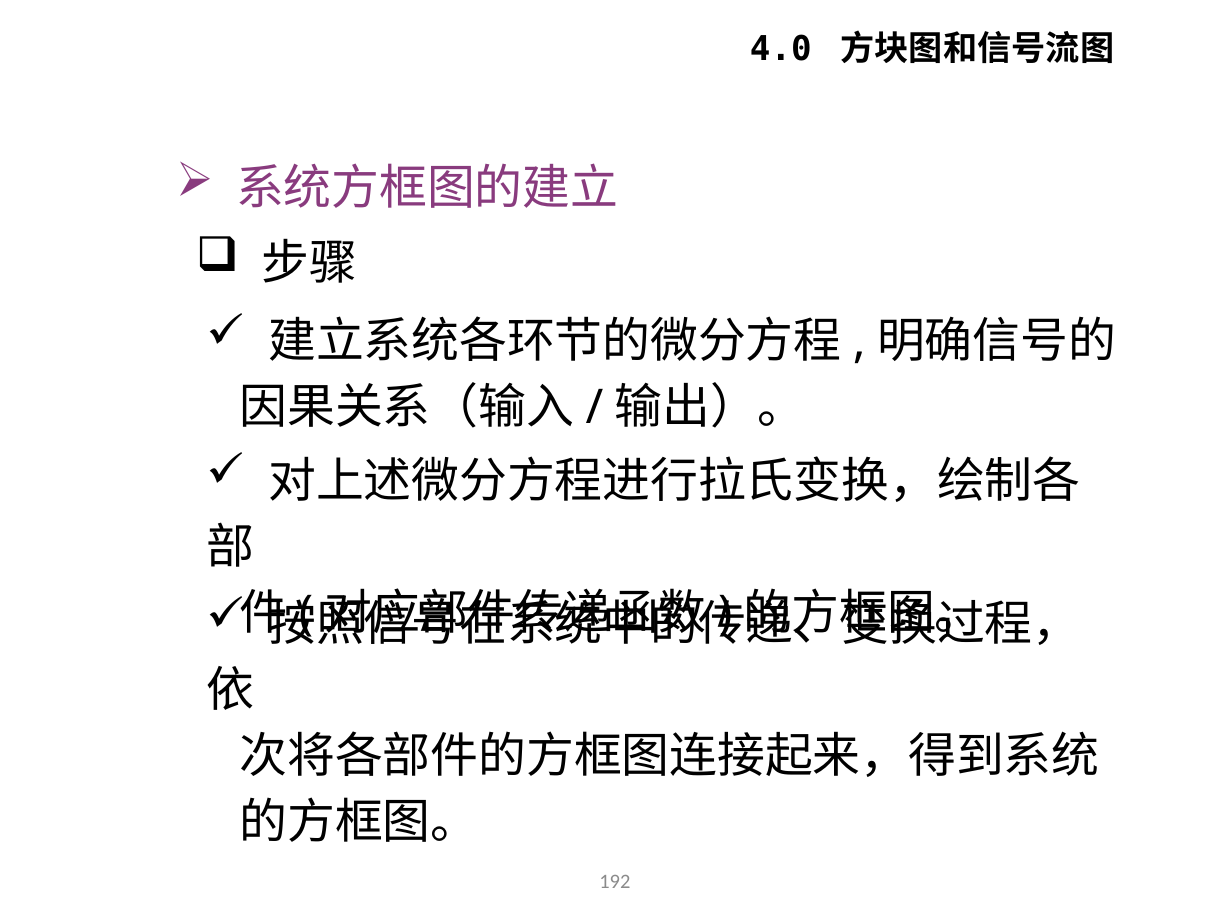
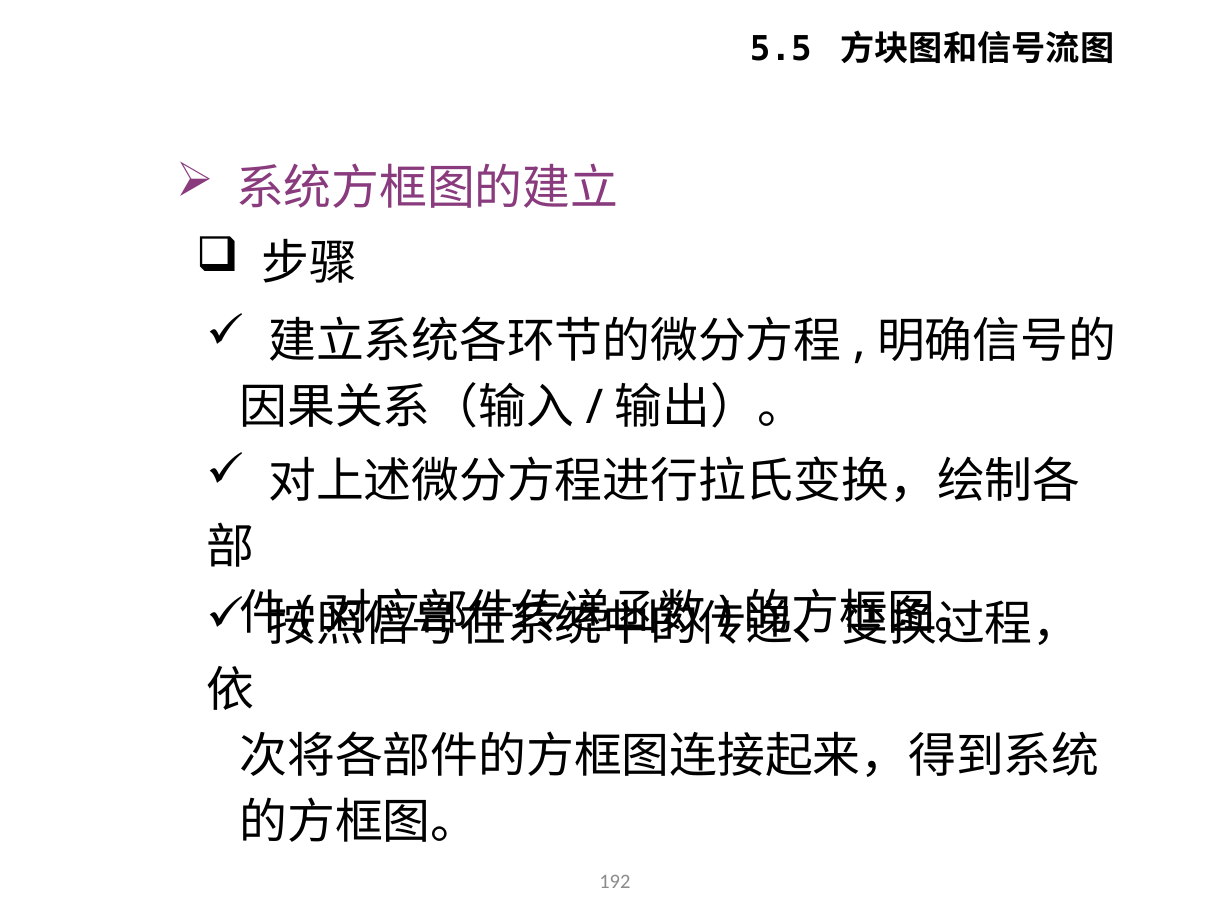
4.0: 4.0 -> 5.5
